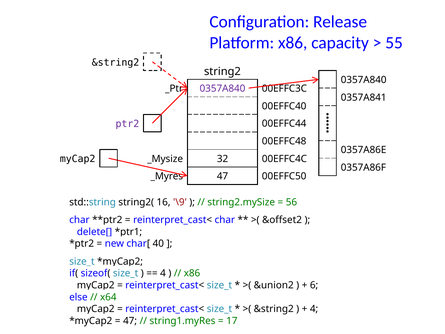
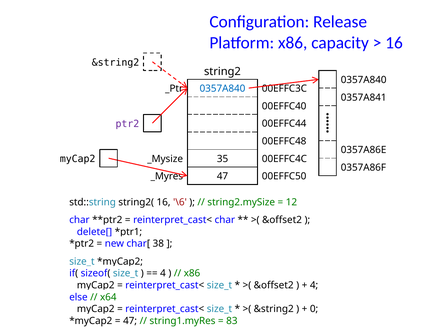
55 at (394, 43): 55 -> 16
0357A840 at (222, 89) colour: purple -> blue
32: 32 -> 35
\9: \9 -> \6
56: 56 -> 12
40: 40 -> 38
&union2 at (274, 285): &union2 -> &offset2
6 at (314, 285): 6 -> 4
4 at (314, 309): 4 -> 0
17: 17 -> 83
